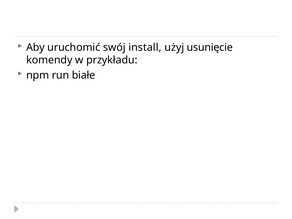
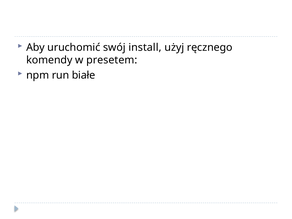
usunięcie: usunięcie -> ręcznego
przykładu: przykładu -> presetem
